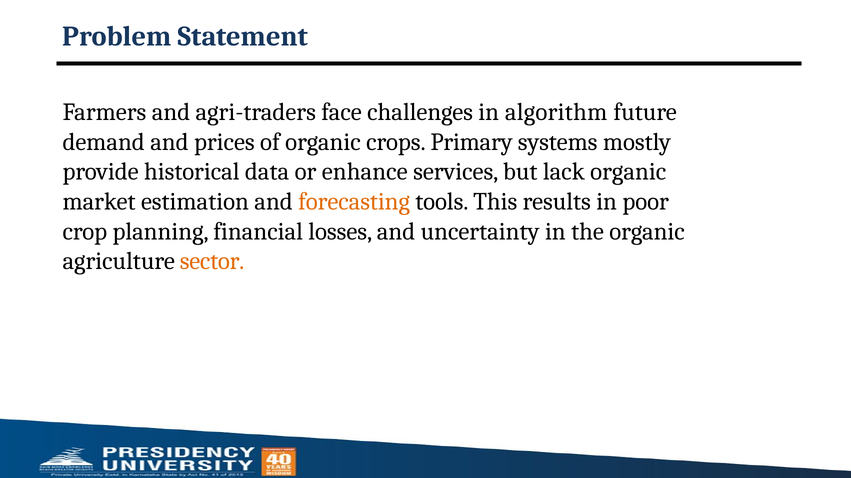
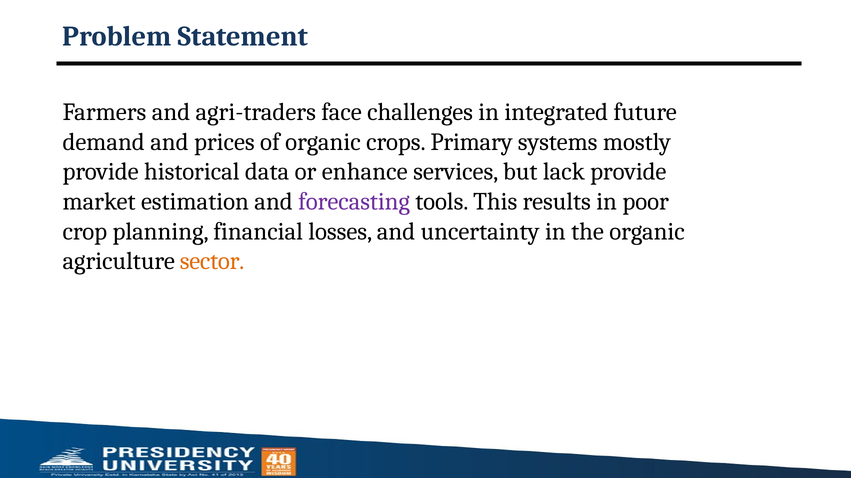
algorithm: algorithm -> integrated
lack organic: organic -> provide
forecasting colour: orange -> purple
